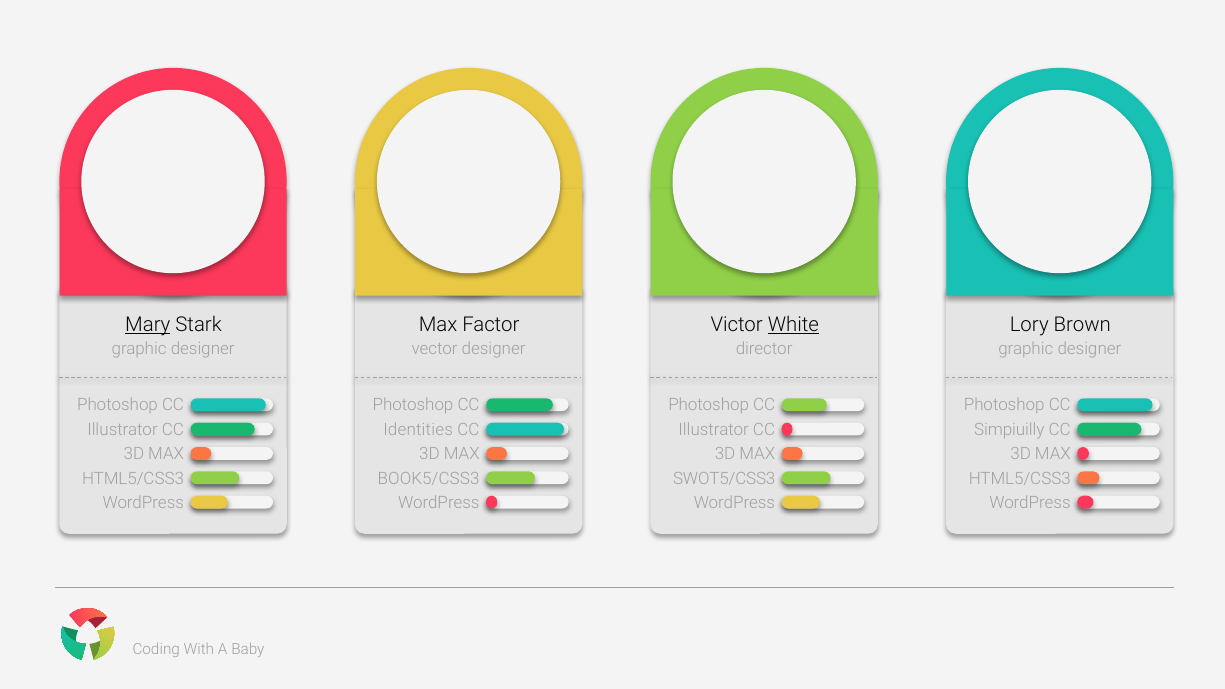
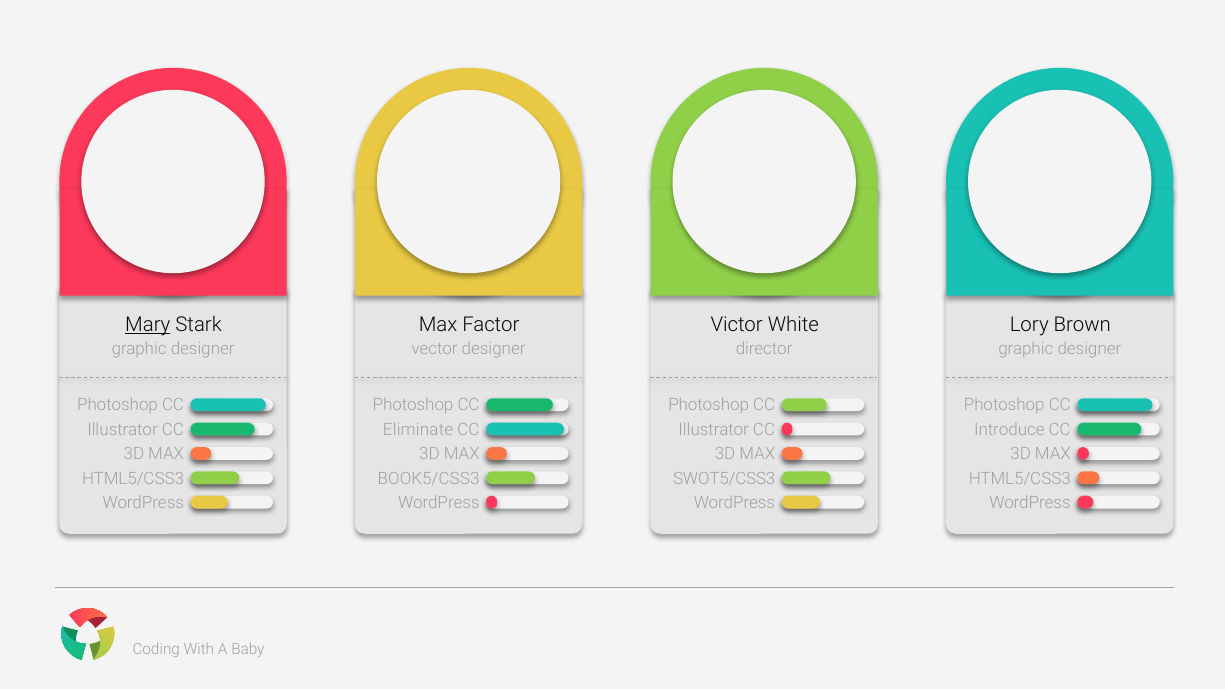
White underline: present -> none
Identities: Identities -> Eliminate
Simpiuilly: Simpiuilly -> Introduce
